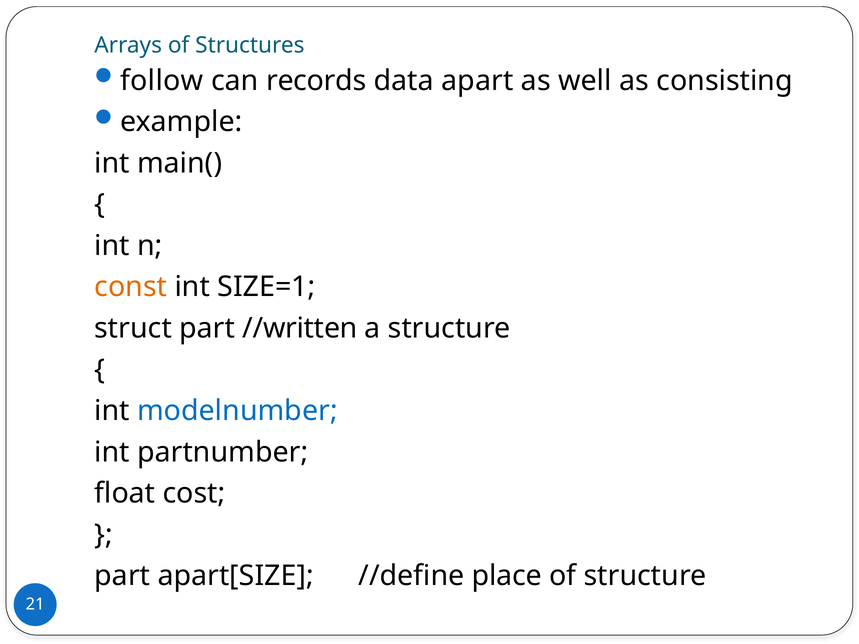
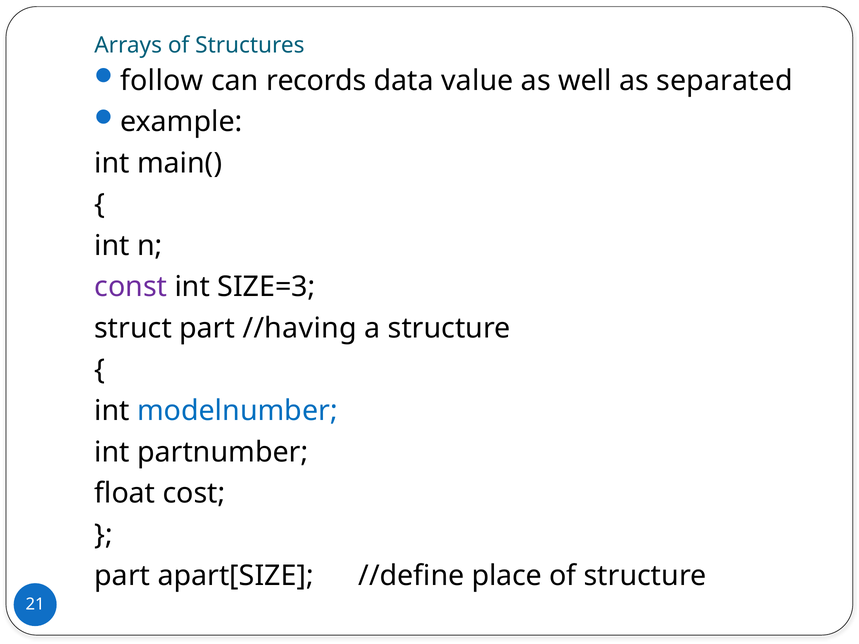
apart: apart -> value
consisting: consisting -> separated
const colour: orange -> purple
SIZE=1: SIZE=1 -> SIZE=3
//written: //written -> //having
